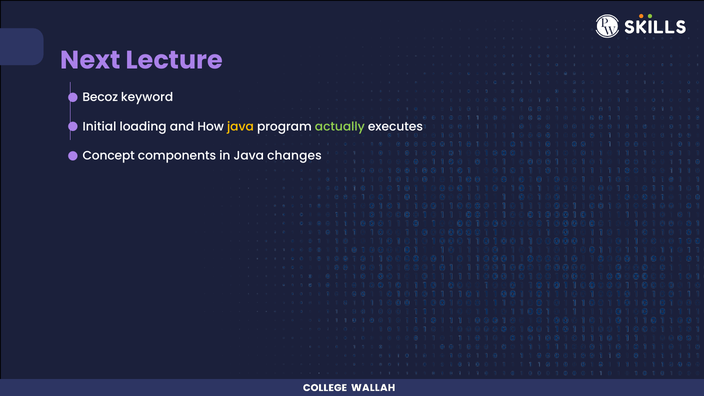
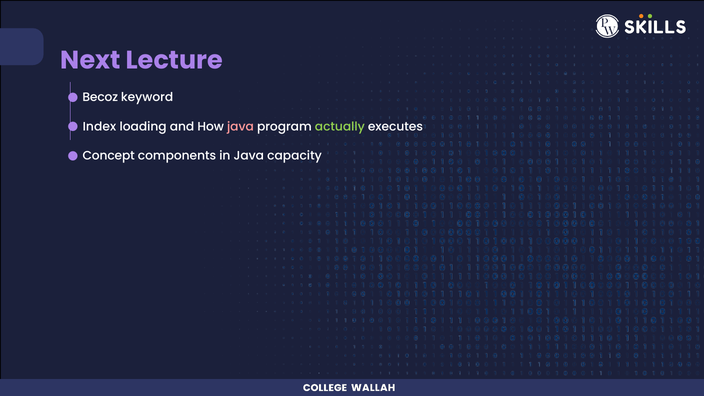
Initial: Initial -> Index
java at (240, 127) colour: yellow -> pink
changes: changes -> capacity
